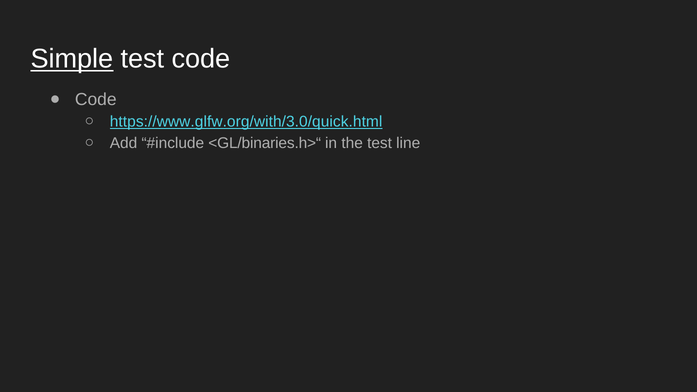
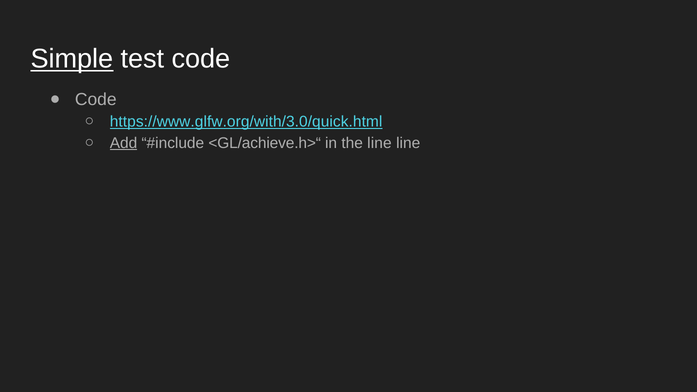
Add underline: none -> present
<GL/binaries.h>“: <GL/binaries.h>“ -> <GL/achieve.h>“
the test: test -> line
